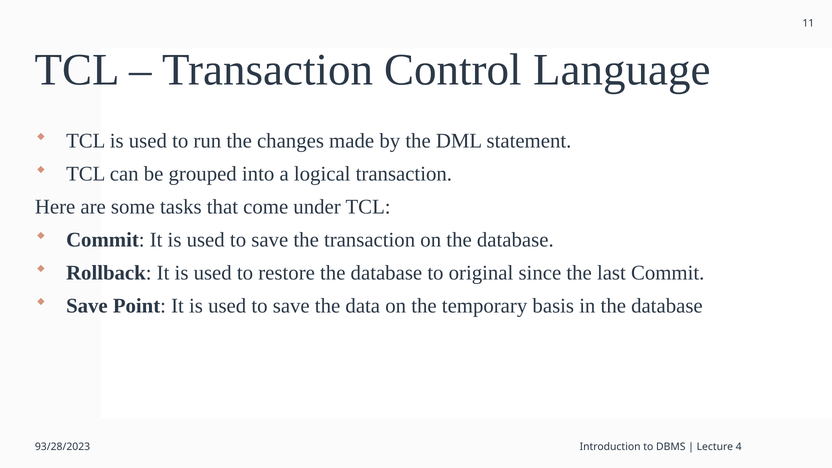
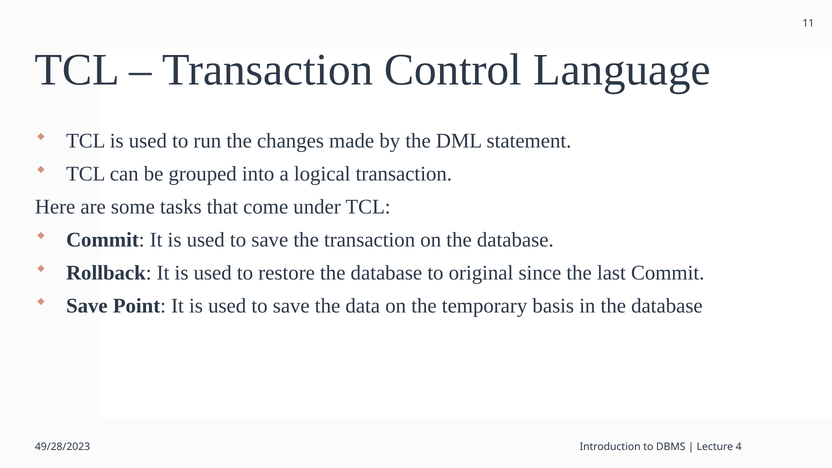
93/28/2023: 93/28/2023 -> 49/28/2023
